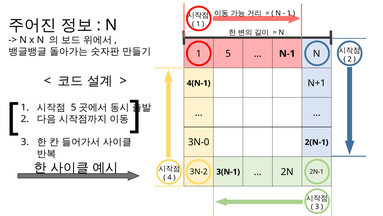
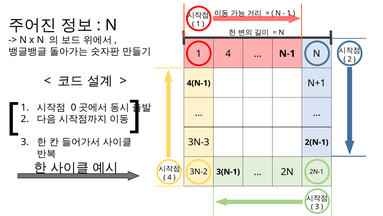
1 5: 5 -> 4
5 at (73, 107): 5 -> 0
3N-0: 3N-0 -> 3N-3
